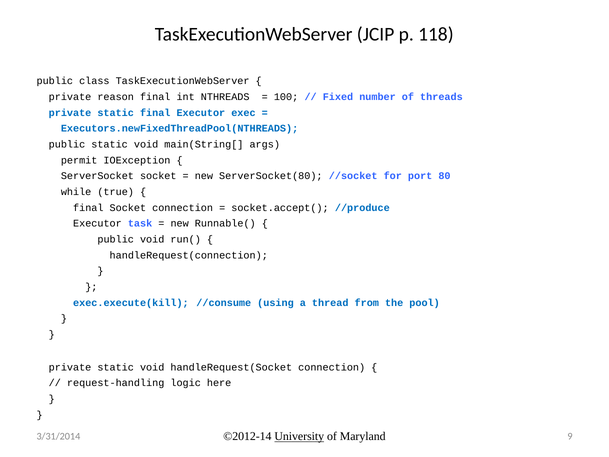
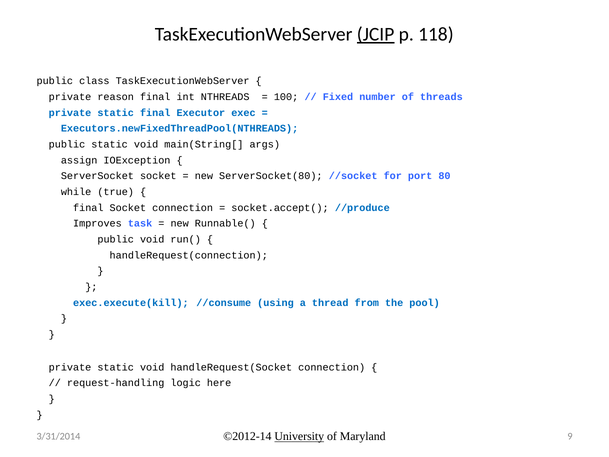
JCIP underline: none -> present
permit: permit -> assign
Executor at (97, 223): Executor -> Improves
